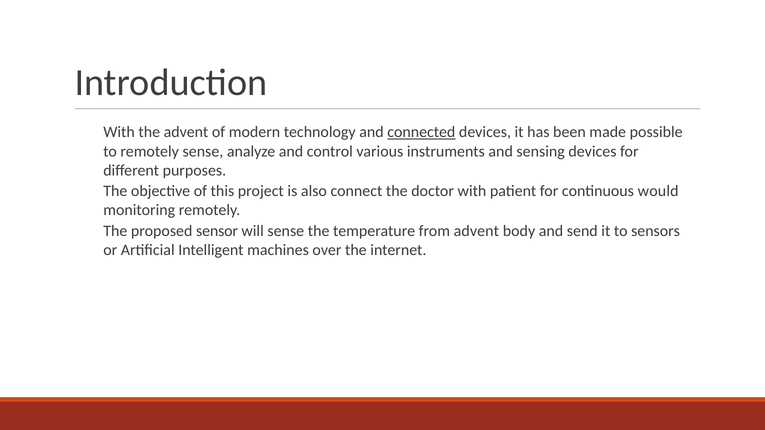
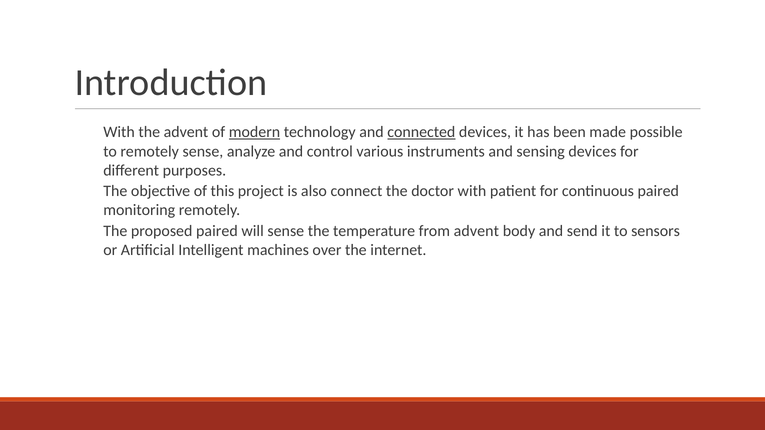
modern underline: none -> present
continuous would: would -> paired
proposed sensor: sensor -> paired
